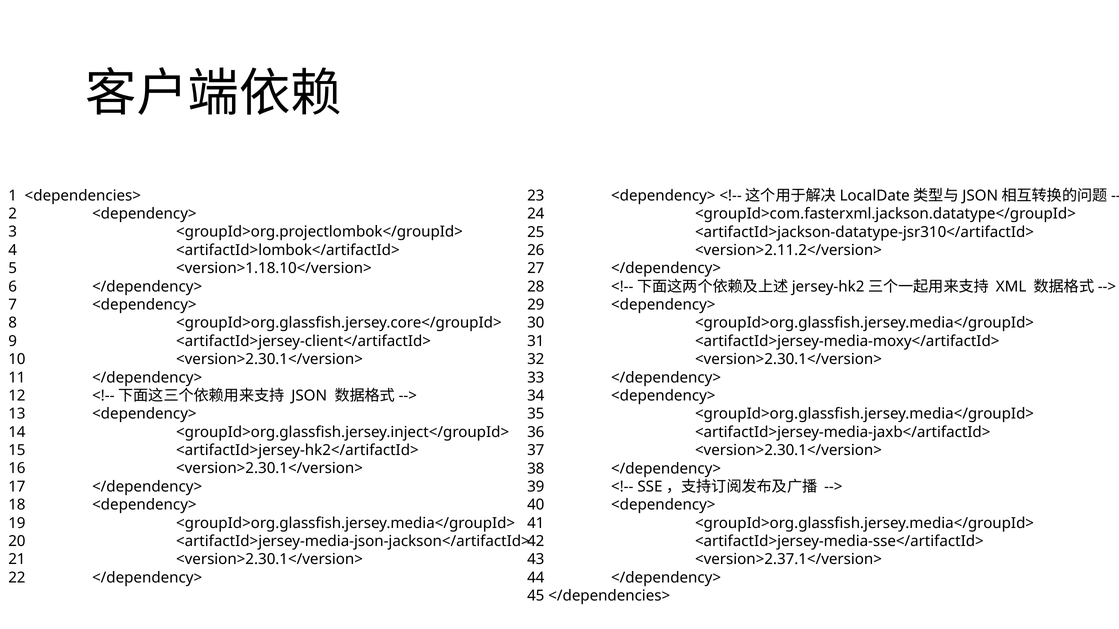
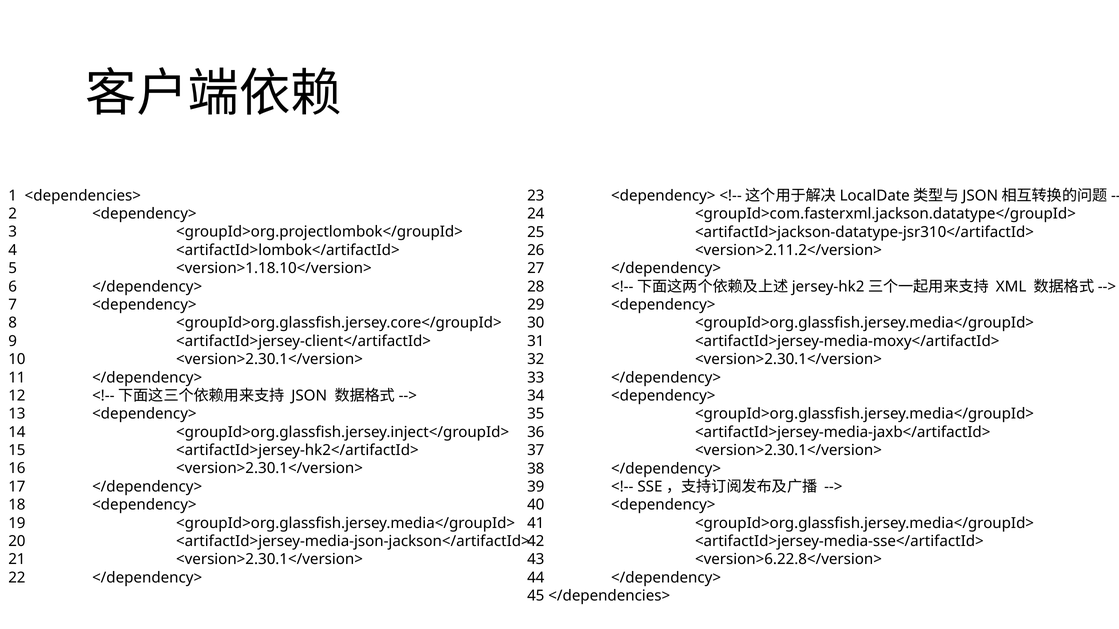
<version>2.37.1</version>: <version>2.37.1</version> -> <version>6.22.8</version>
